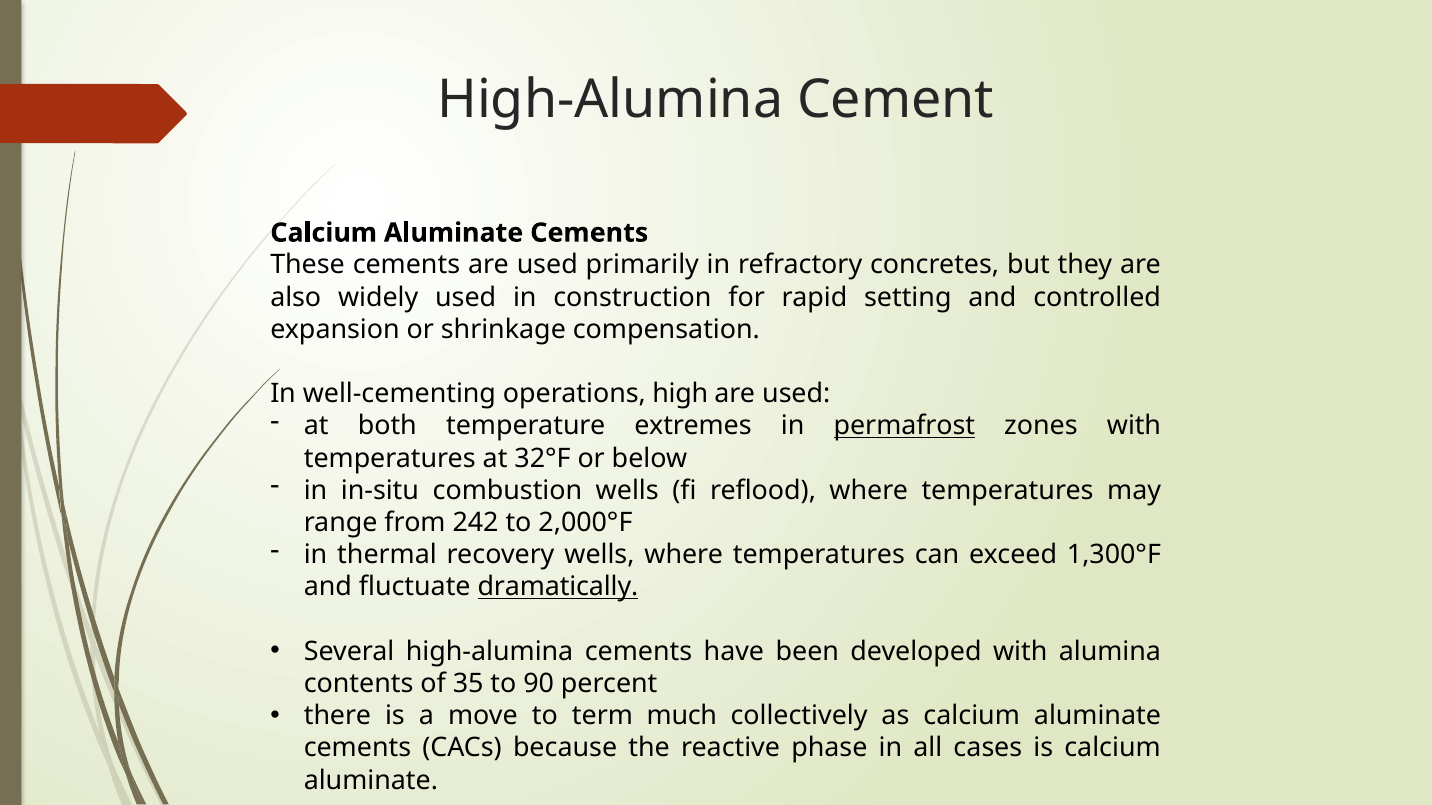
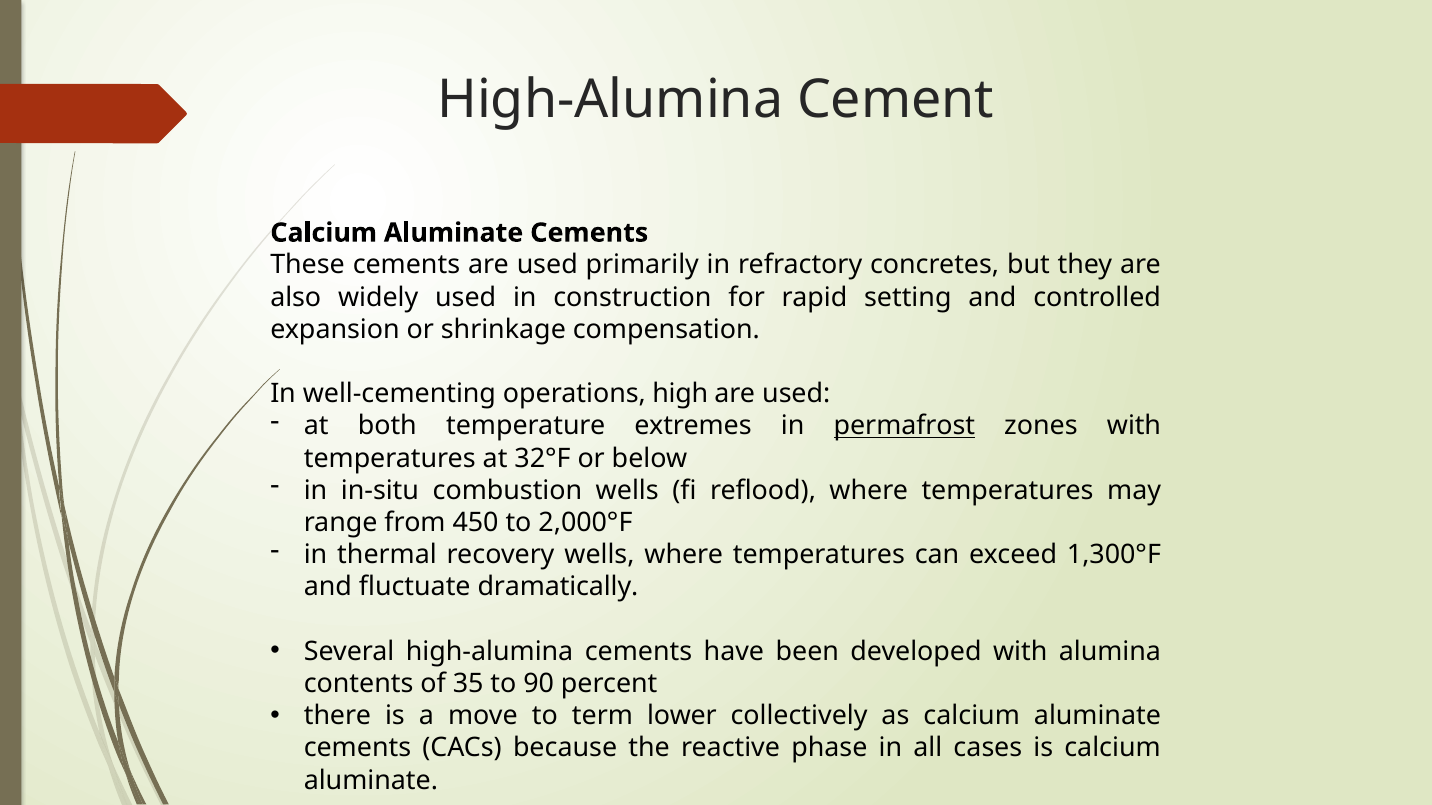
242: 242 -> 450
dramatically underline: present -> none
much: much -> lower
